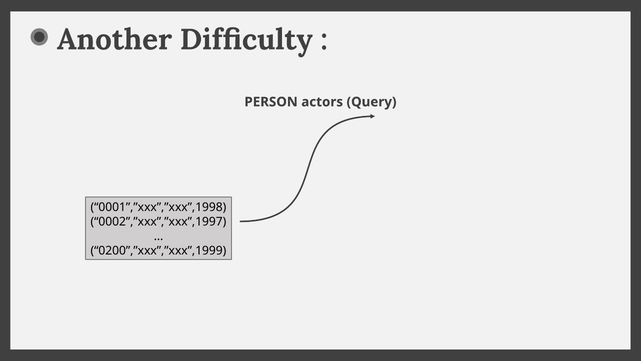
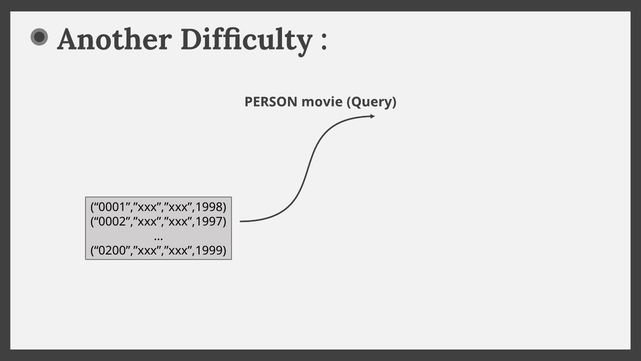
actors: actors -> movie
